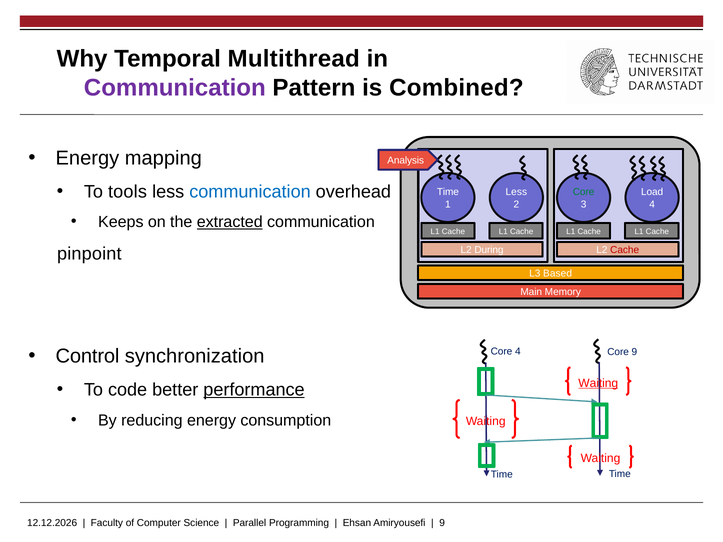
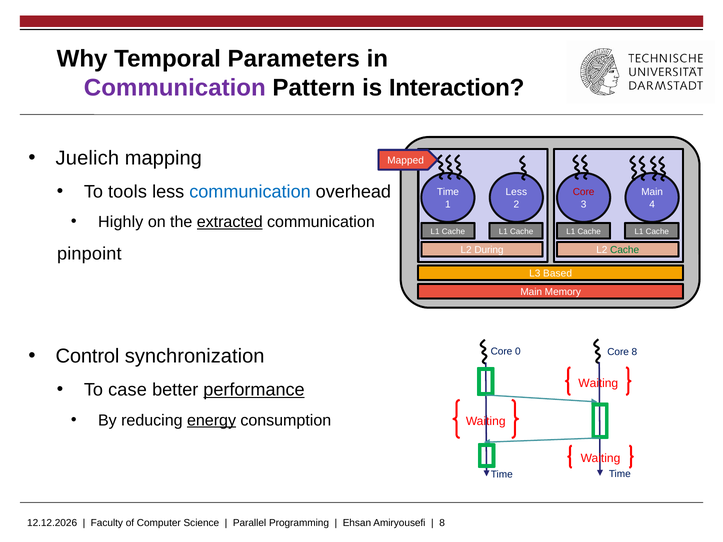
Multithread: Multithread -> Parameters
Combined: Combined -> Interaction
Energy at (87, 158): Energy -> Juelich
Analysis: Analysis -> Mapped
Core at (584, 192) colour: green -> red
Load at (652, 192): Load -> Main
Keeps: Keeps -> Highly
Cache at (625, 250) colour: red -> green
Core 4: 4 -> 0
Core 9: 9 -> 8
Waiting at (598, 383) underline: present -> none
code: code -> case
energy at (212, 420) underline: none -> present
9 at (442, 523): 9 -> 8
